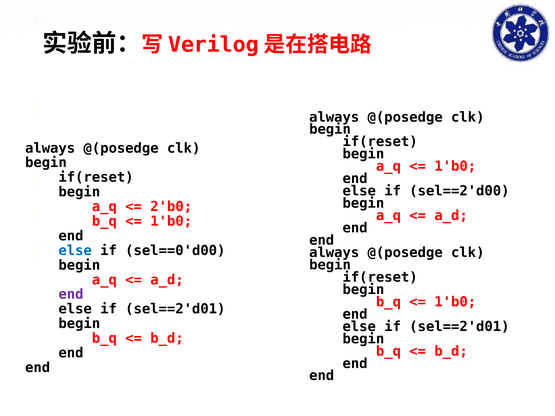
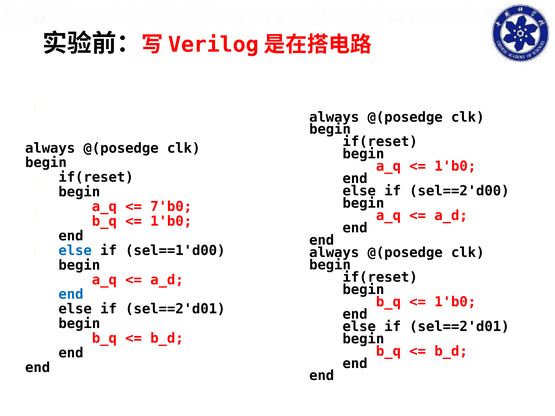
2'b0: 2'b0 -> 7'b0
sel==0'd00: sel==0'd00 -> sel==1'd00
end at (71, 295) colour: purple -> blue
